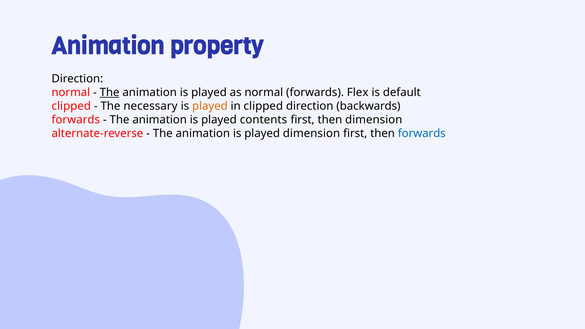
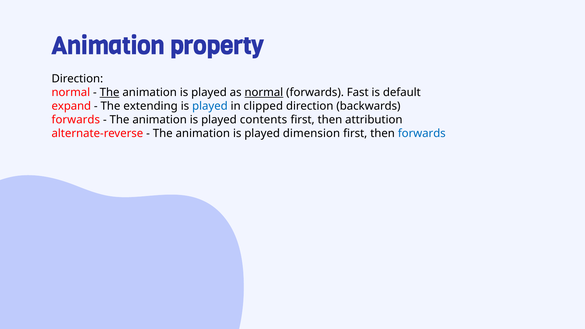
normal at (264, 93) underline: none -> present
Flex: Flex -> Fast
clipped at (71, 106): clipped -> expand
necessary: necessary -> extending
played at (210, 106) colour: orange -> blue
then dimension: dimension -> attribution
